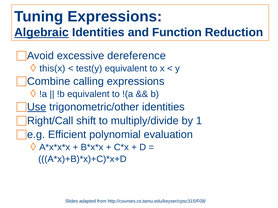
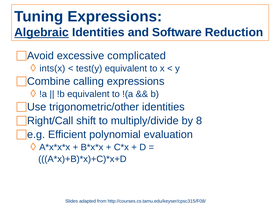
Function: Function -> Software
dereference: dereference -> complicated
this(x: this(x -> ints(x
Use underline: present -> none
1: 1 -> 8
